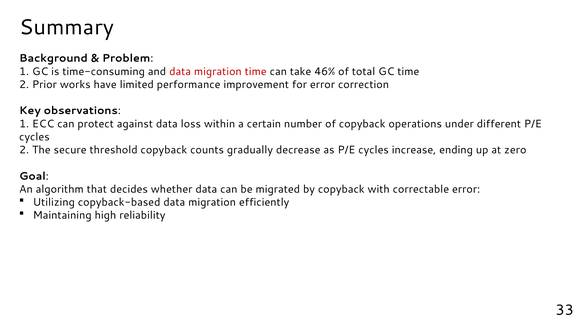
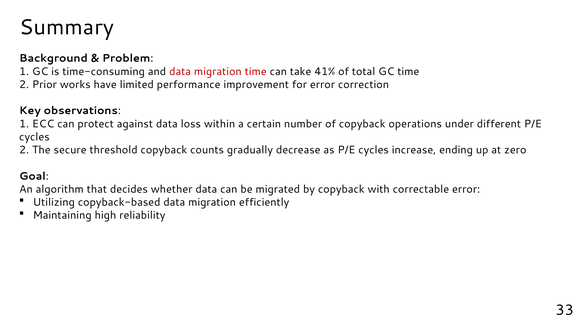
46%: 46% -> 41%
